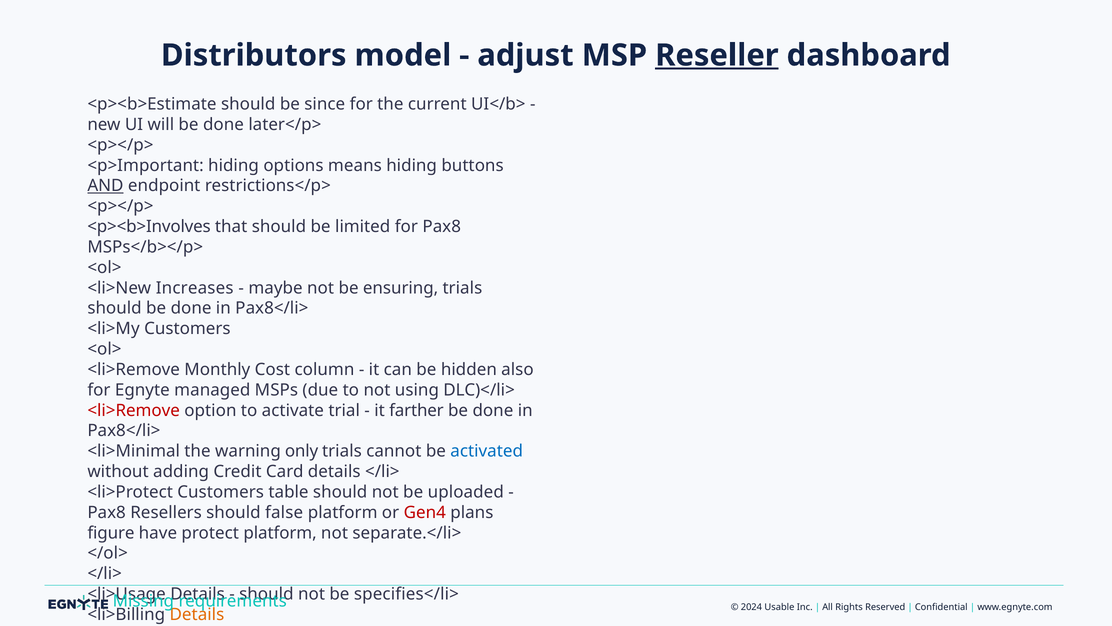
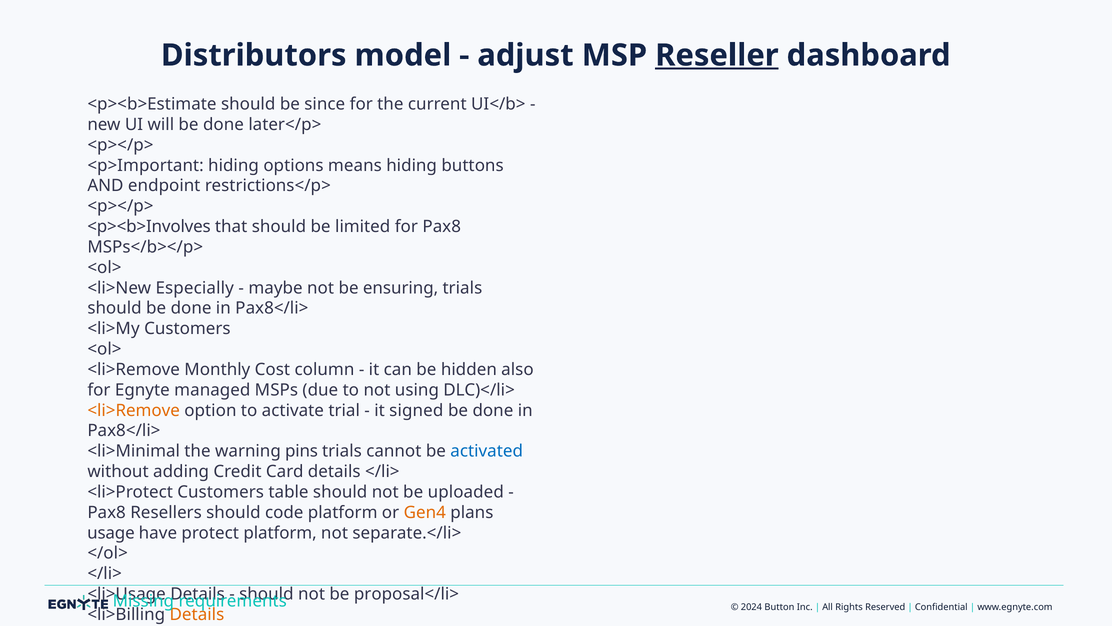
AND underline: present -> none
Increases: Increases -> Especially
<li>Remove at (134, 410) colour: red -> orange
farther: farther -> signed
warning only: only -> pins
false: false -> code
Gen4 at (425, 512) colour: red -> orange
figure: figure -> usage
specifies</li>: specifies</li> -> proposal</li>
Usable at (779, 607): Usable -> Button
